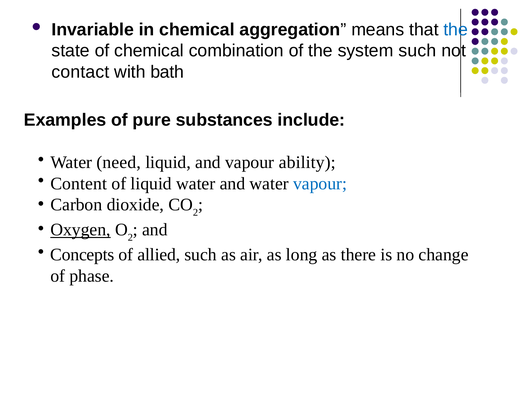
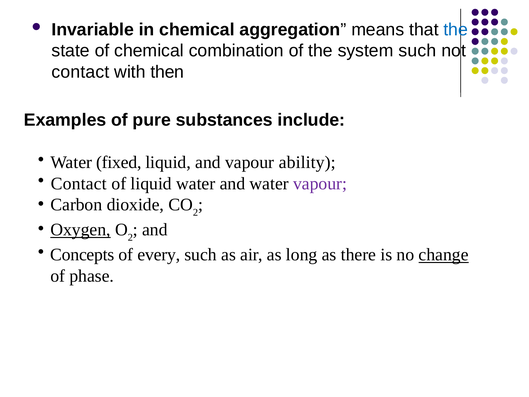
bath: bath -> then
need: need -> fixed
Content at (79, 184): Content -> Contact
vapour at (320, 184) colour: blue -> purple
allied: allied -> every
change underline: none -> present
